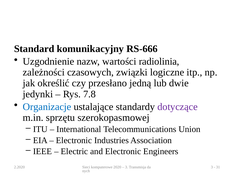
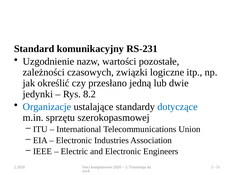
RS-666: RS-666 -> RS-231
radiolinia: radiolinia -> pozostałe
7.8: 7.8 -> 8.2
dotyczące colour: purple -> blue
